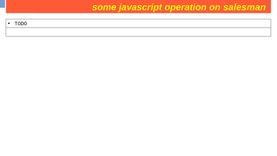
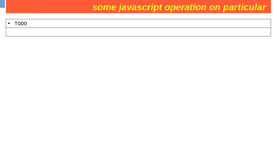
salesman: salesman -> particular
